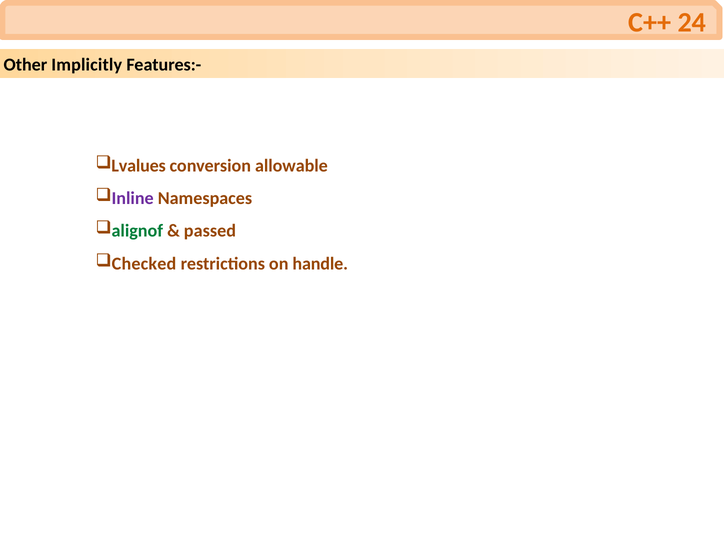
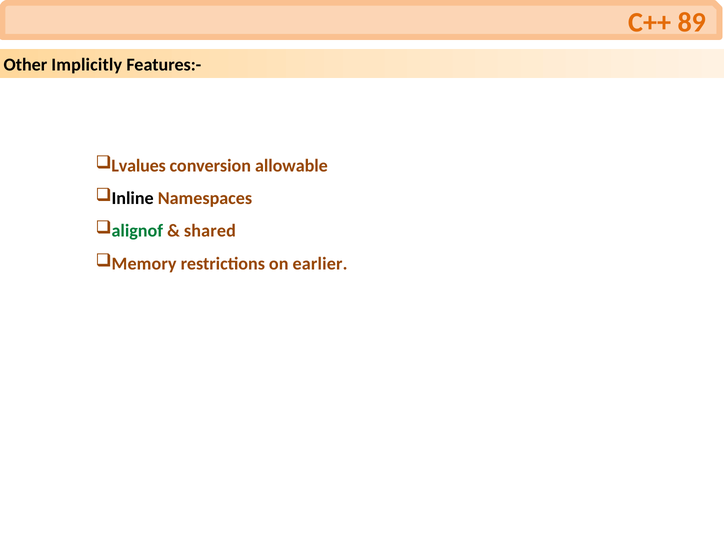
24: 24 -> 89
Inline colour: purple -> black
passed: passed -> shared
Checked: Checked -> Memory
handle: handle -> earlier
